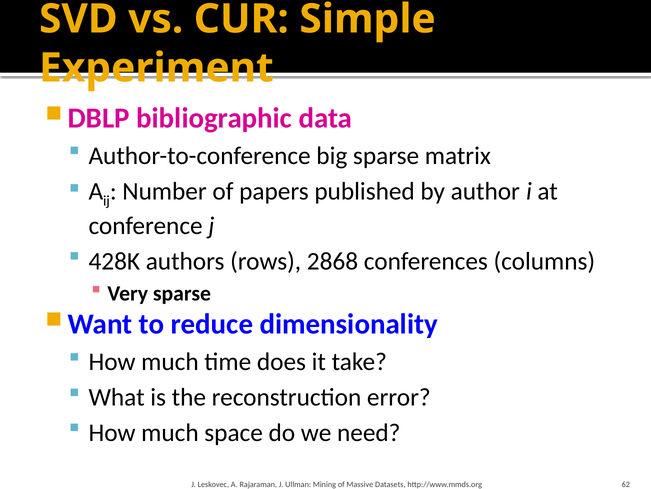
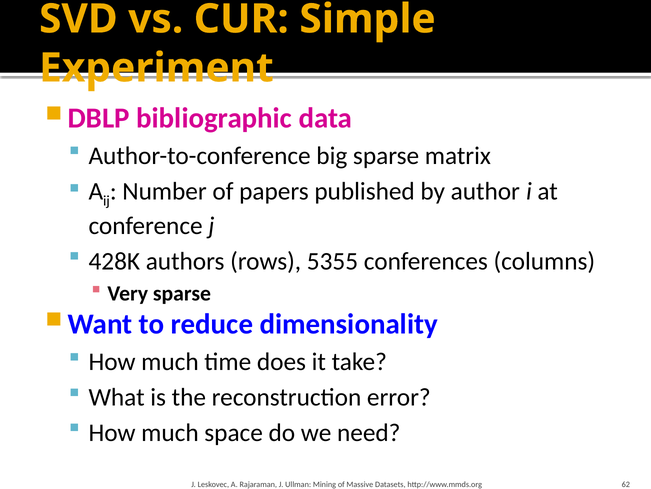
2868: 2868 -> 5355
